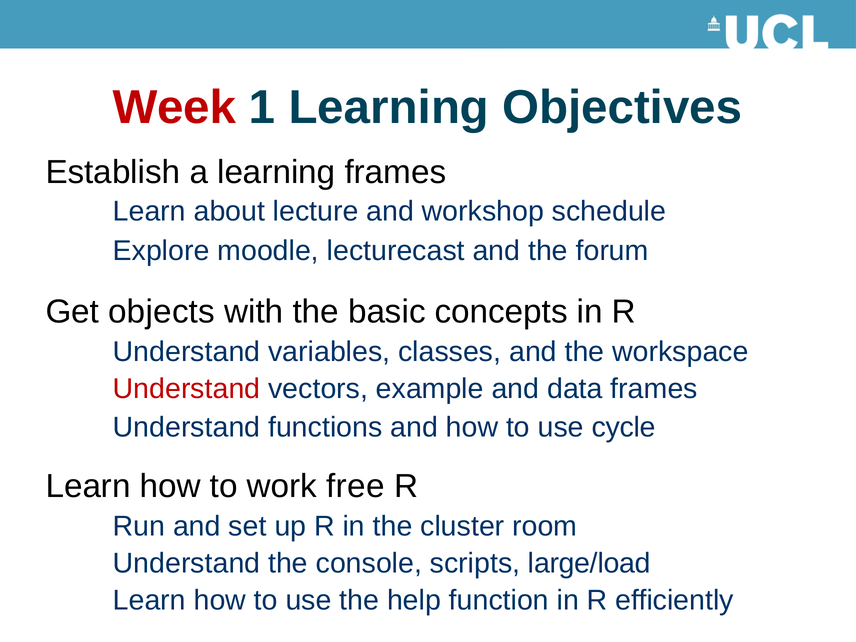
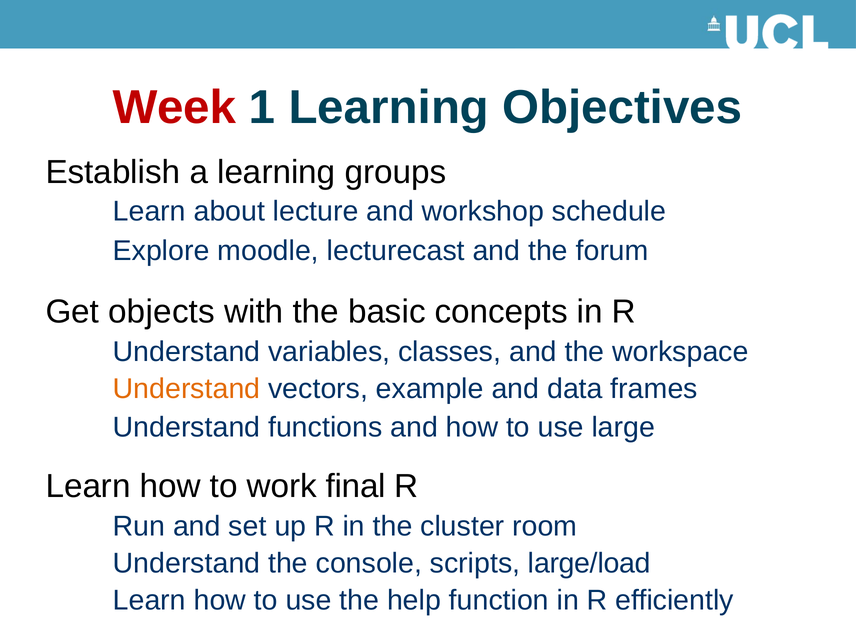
learning frames: frames -> groups
Understand at (187, 389) colour: red -> orange
cycle: cycle -> large
free: free -> final
